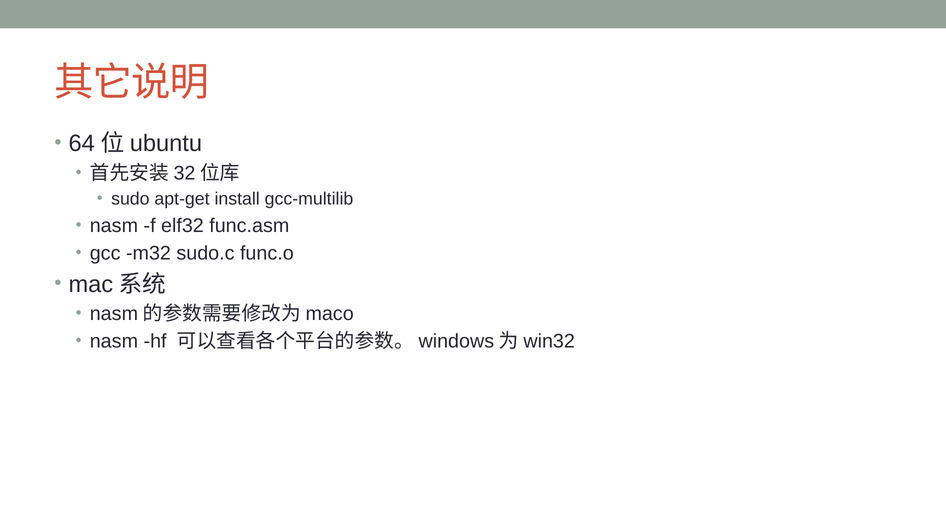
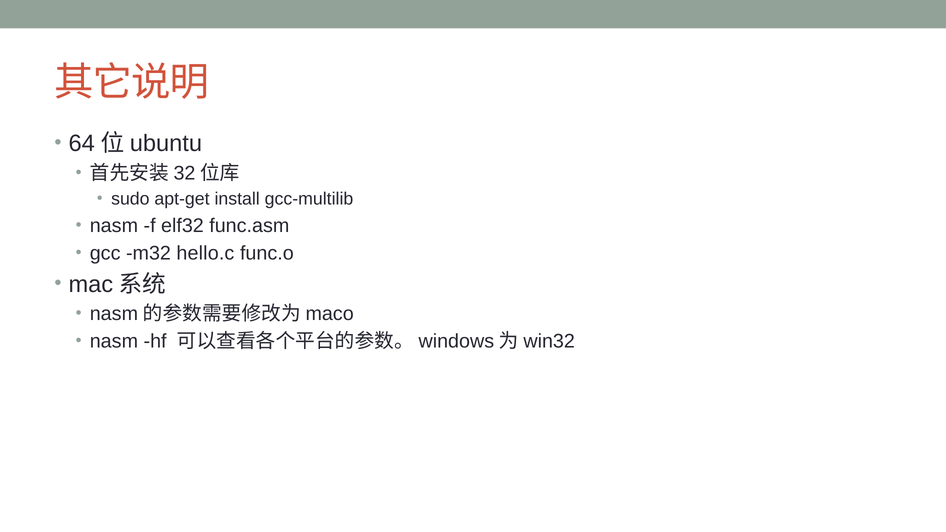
sudo.c: sudo.c -> hello.c
